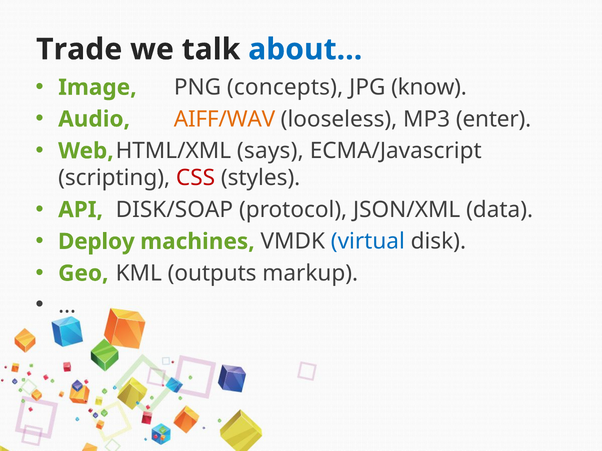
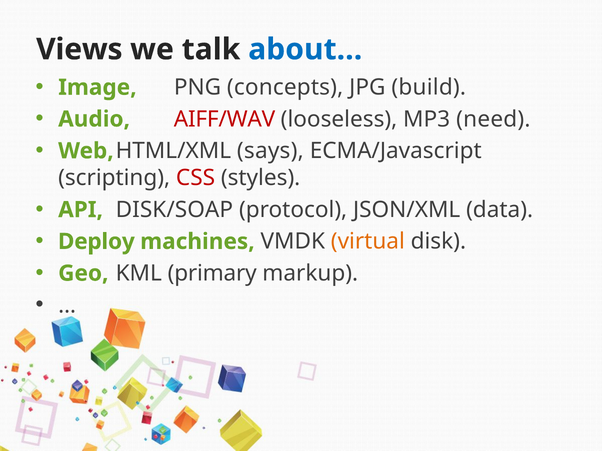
Trade: Trade -> Views
know: know -> build
AIFF/WAV colour: orange -> red
enter: enter -> need
virtual colour: blue -> orange
outputs: outputs -> primary
